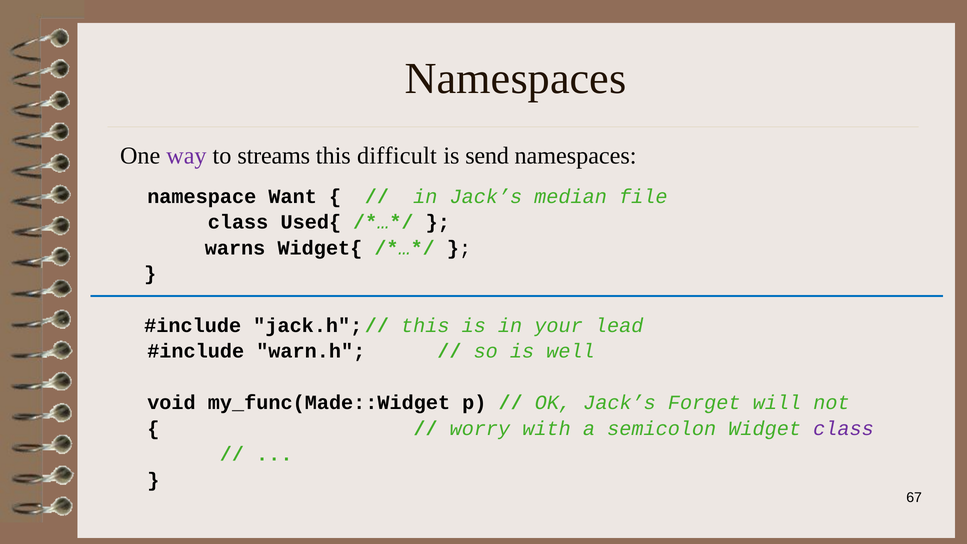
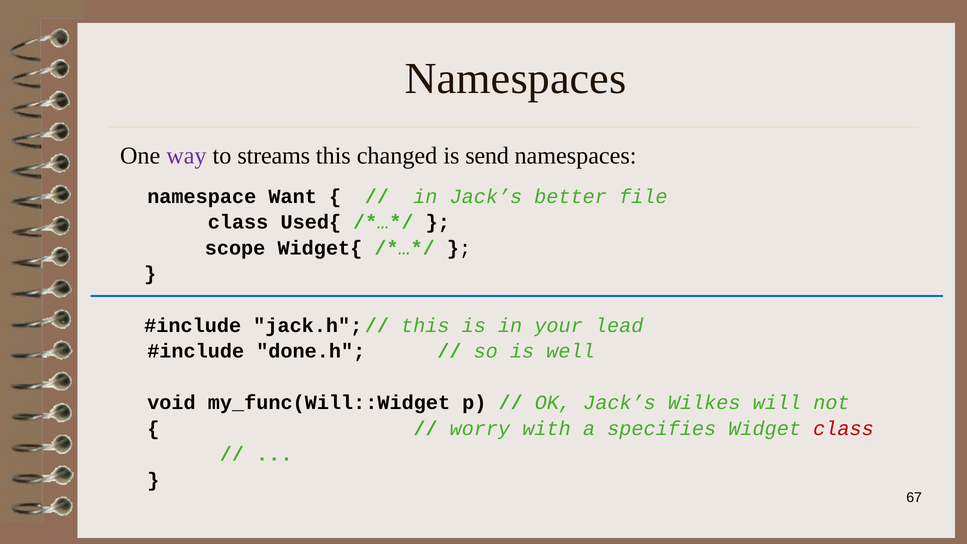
difficult: difficult -> changed
median: median -> better
warns: warns -> scope
warn.h: warn.h -> done.h
my_func(Made::Widget: my_func(Made::Widget -> my_func(Will::Widget
Forget: Forget -> Wilkes
semicolon: semicolon -> specifies
class at (843, 428) colour: purple -> red
